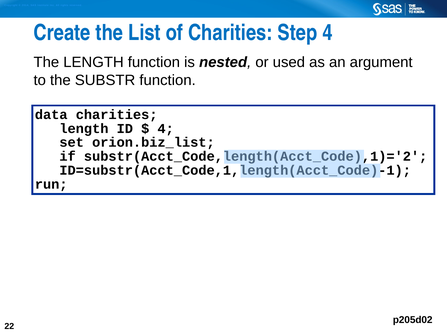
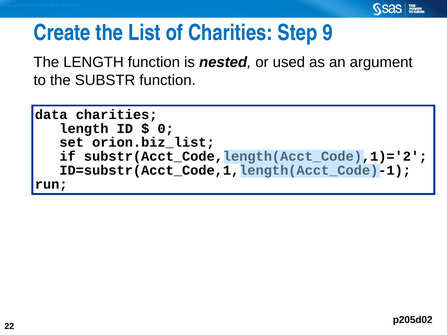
Step 4: 4 -> 9
4 at (166, 129): 4 -> 0
